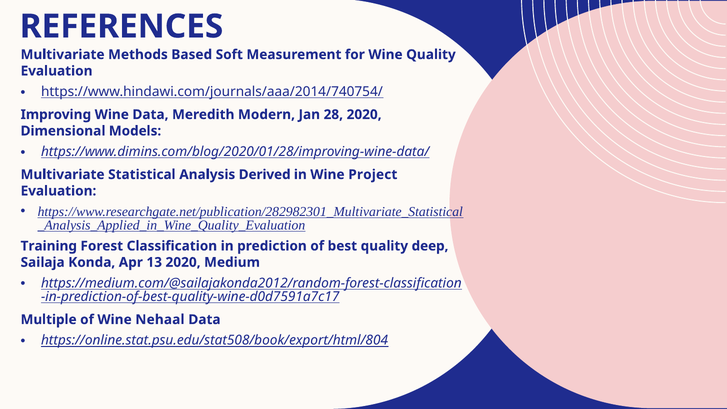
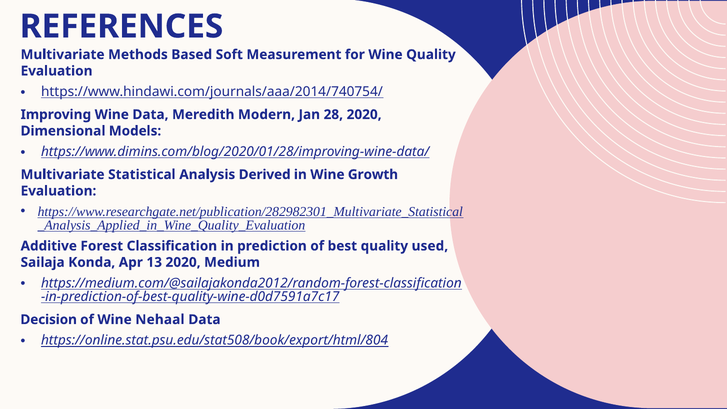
Project: Project -> Growth
Training: Training -> Additive
deep: deep -> used
Multiple: Multiple -> Decision
